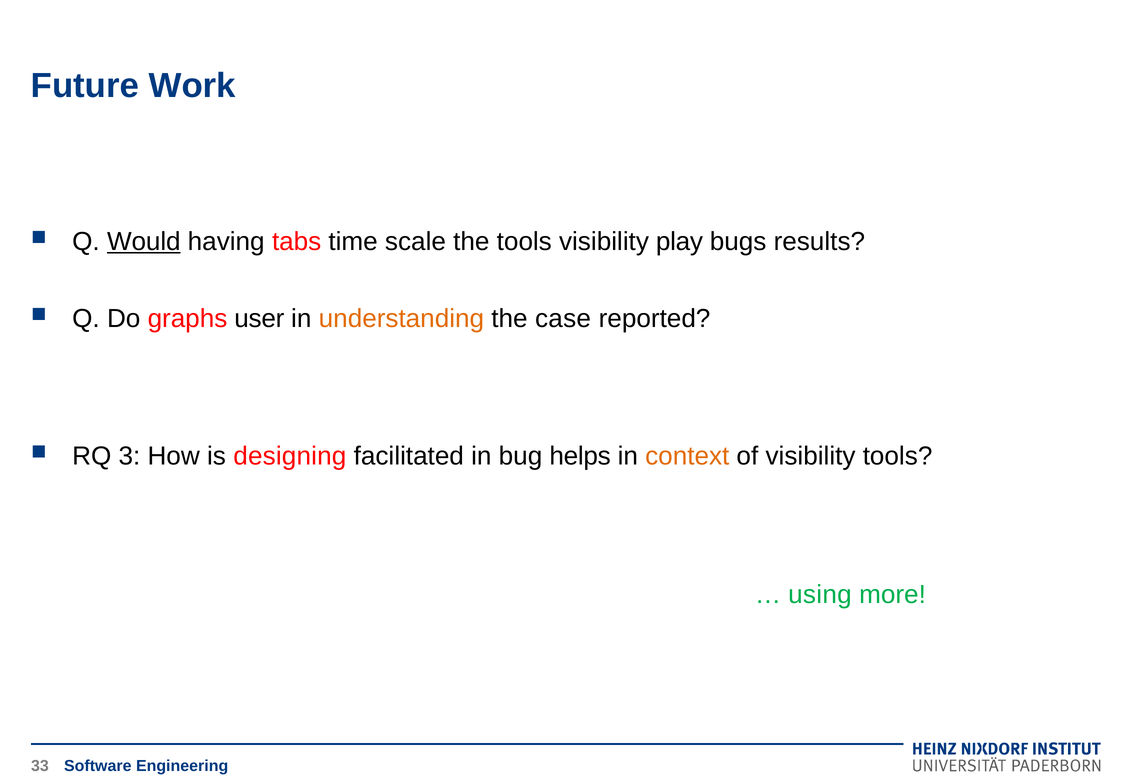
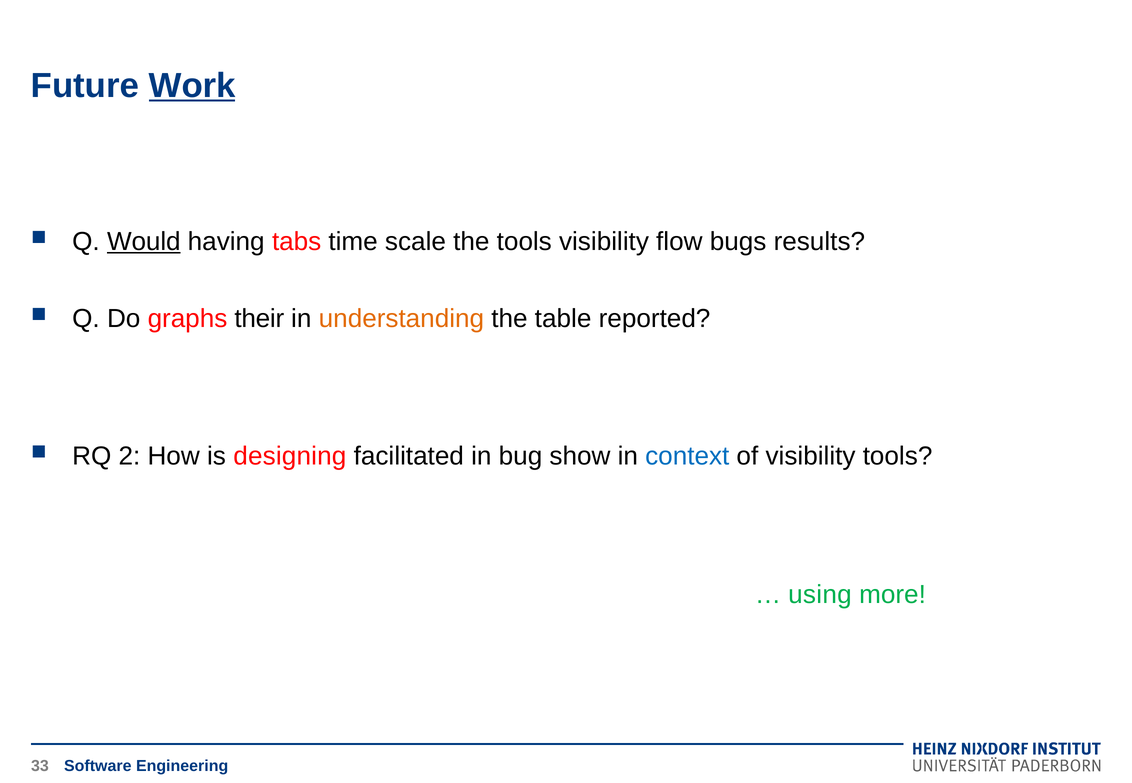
Work underline: none -> present
play: play -> flow
user: user -> their
case: case -> table
3: 3 -> 2
helps: helps -> show
context colour: orange -> blue
